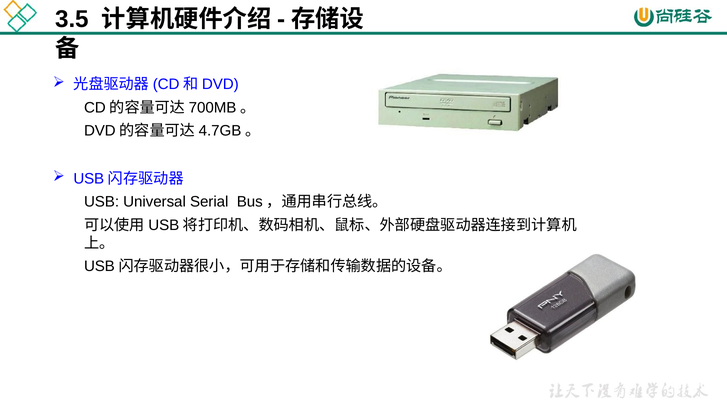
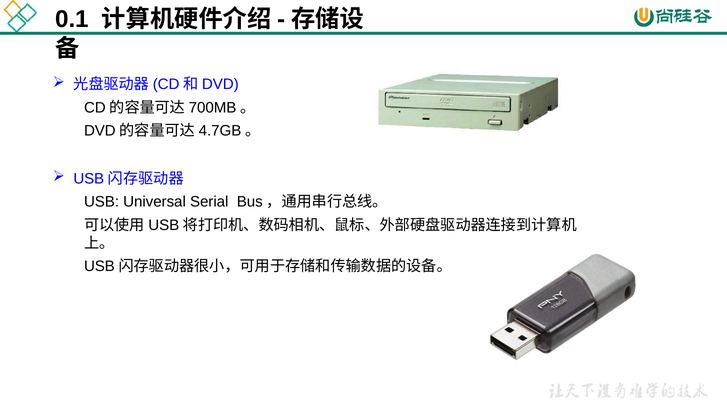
3.5: 3.5 -> 0.1
